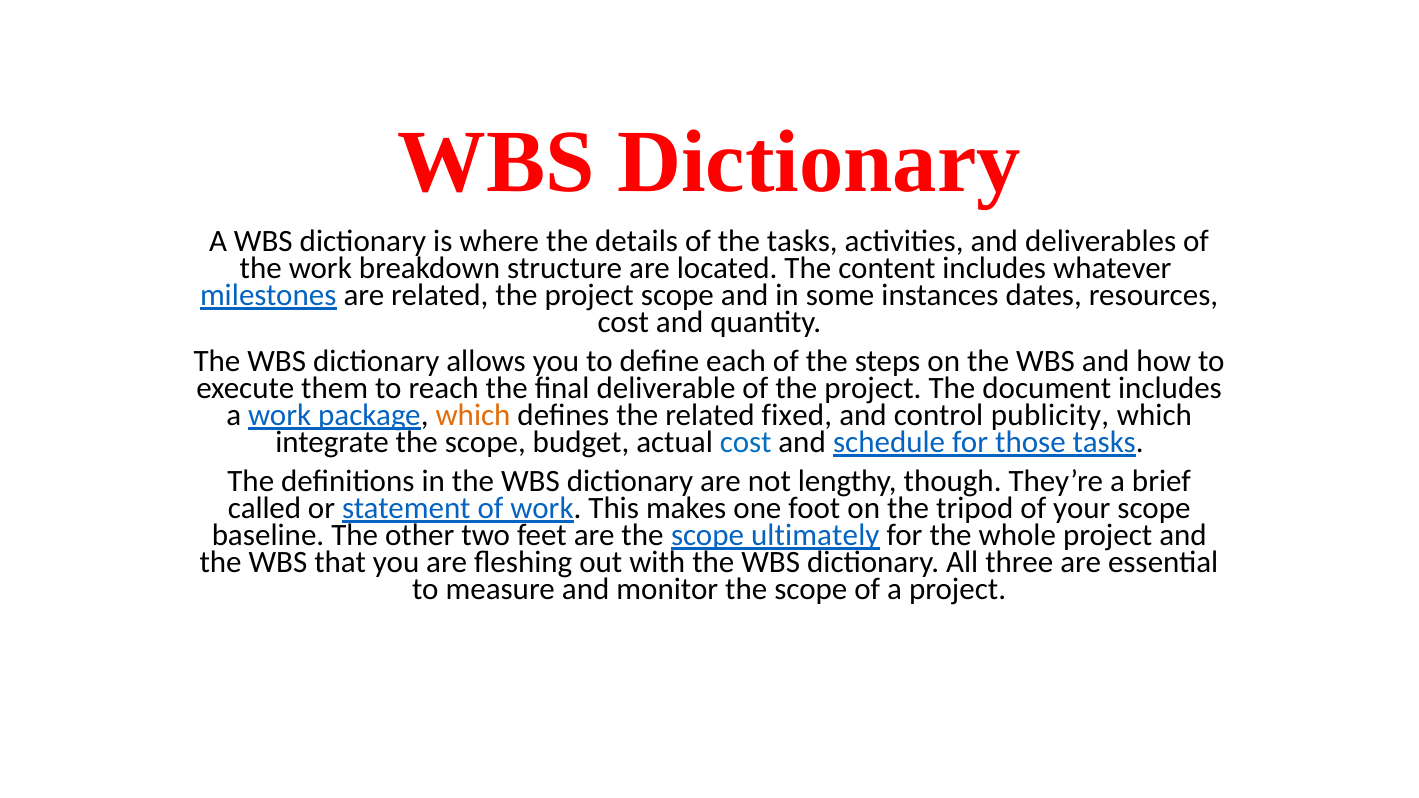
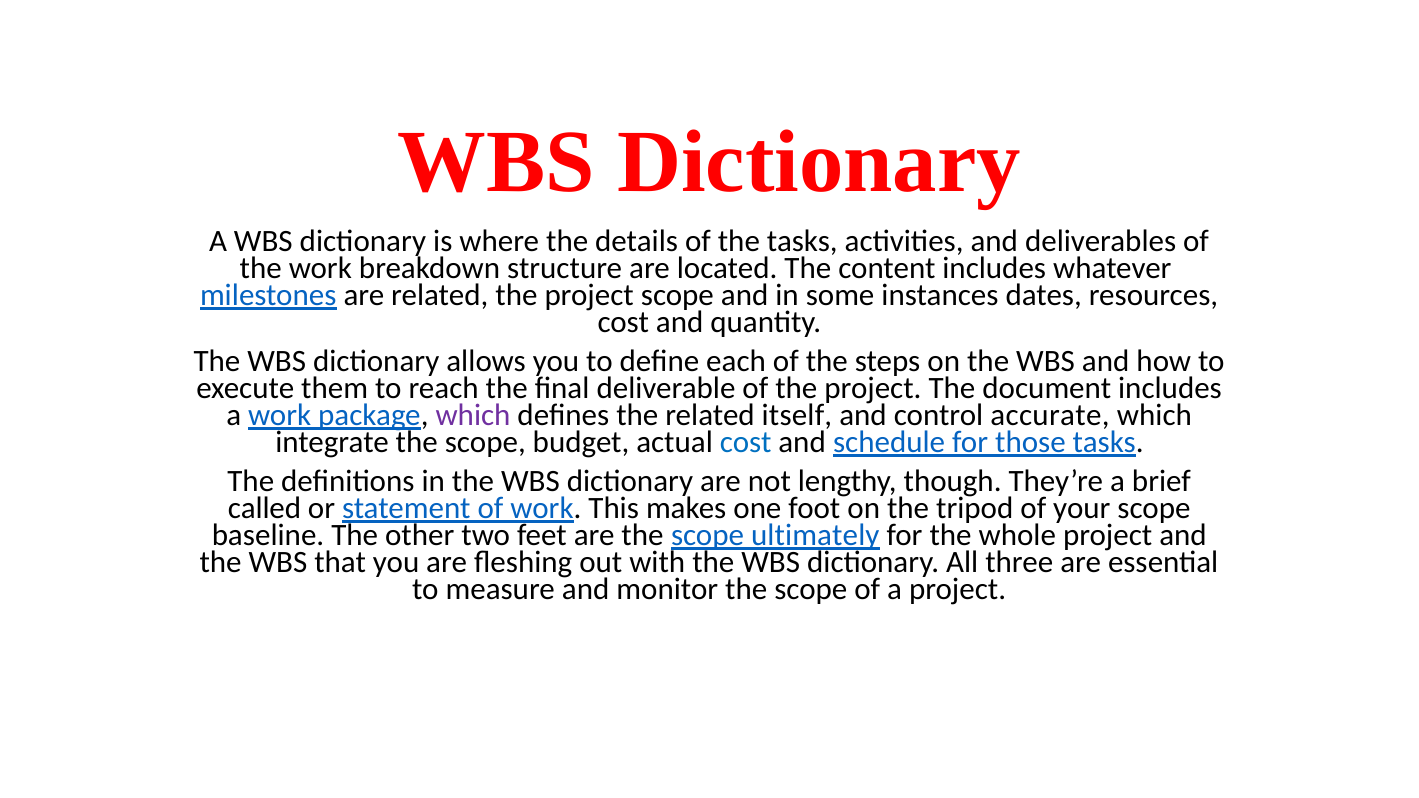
which at (473, 415) colour: orange -> purple
fixed: fixed -> itself
publicity: publicity -> accurate
